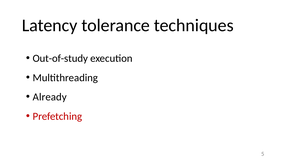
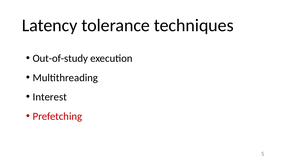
Already: Already -> Interest
